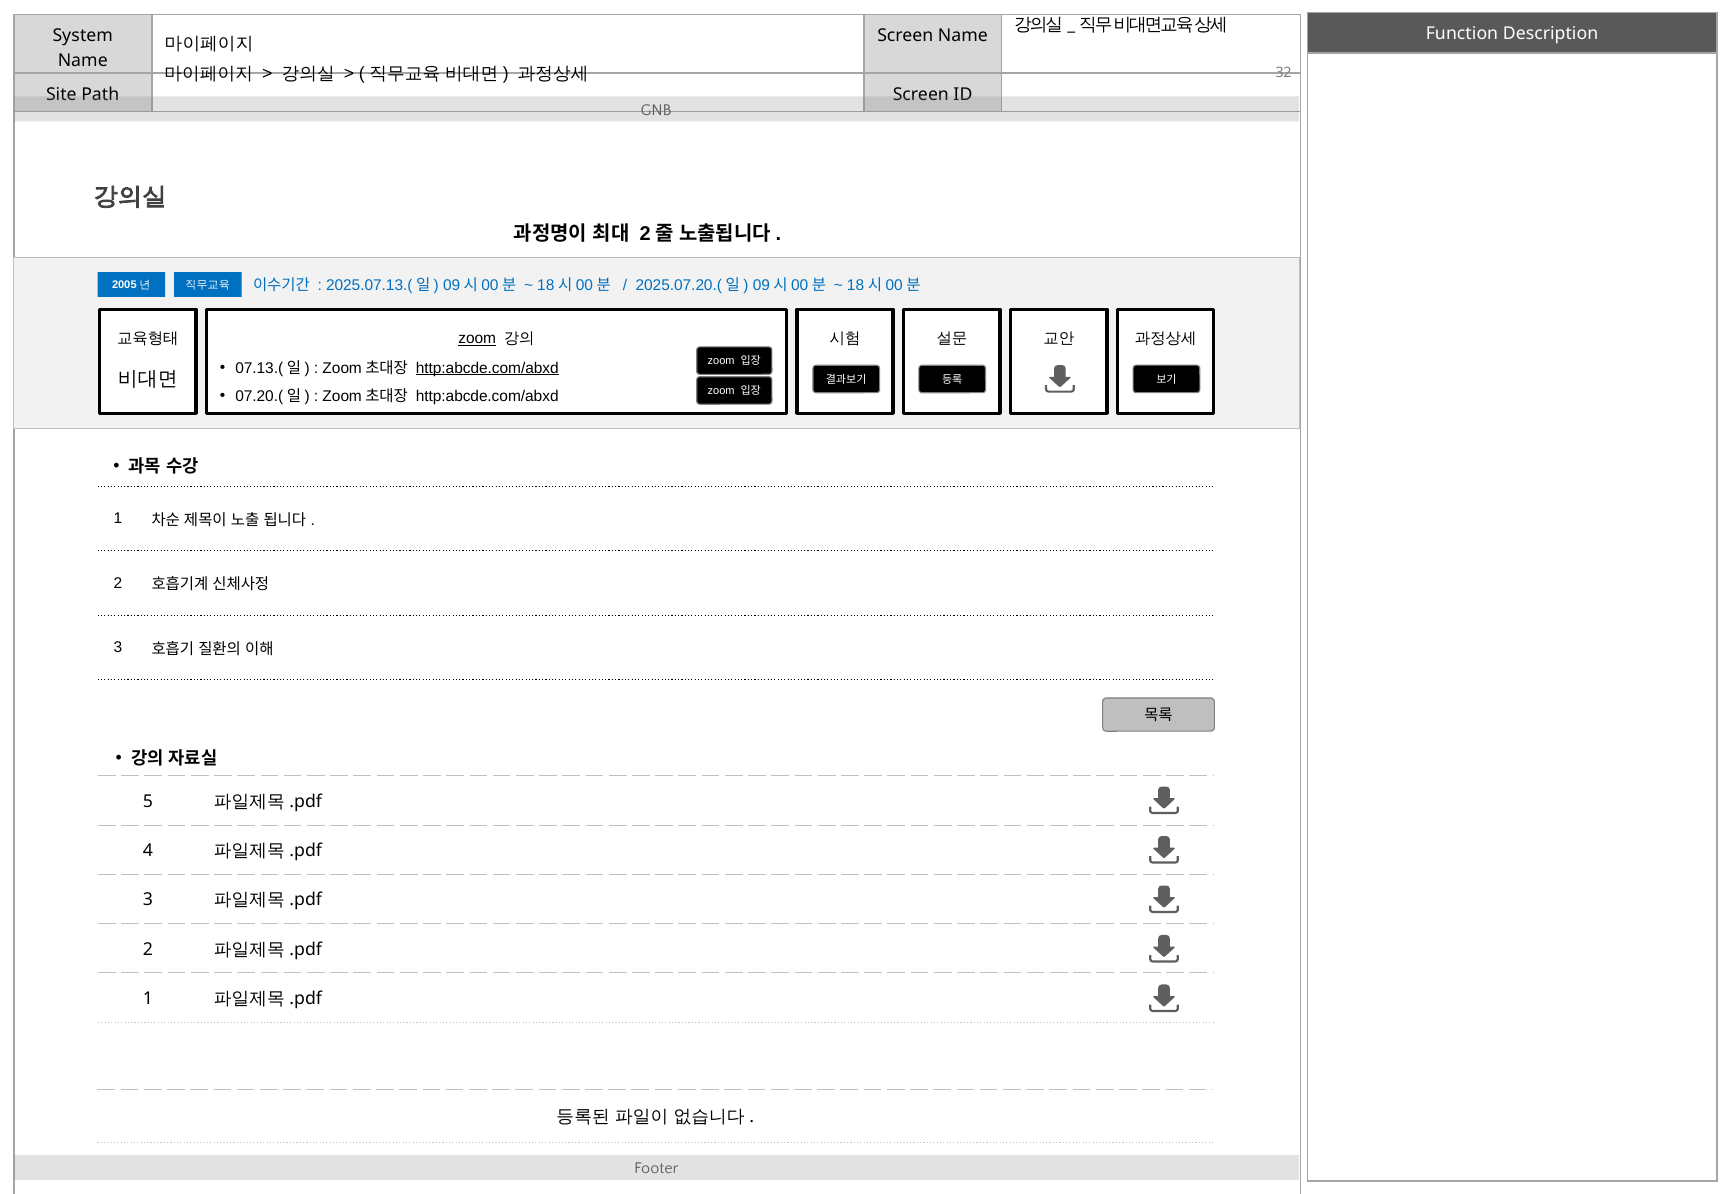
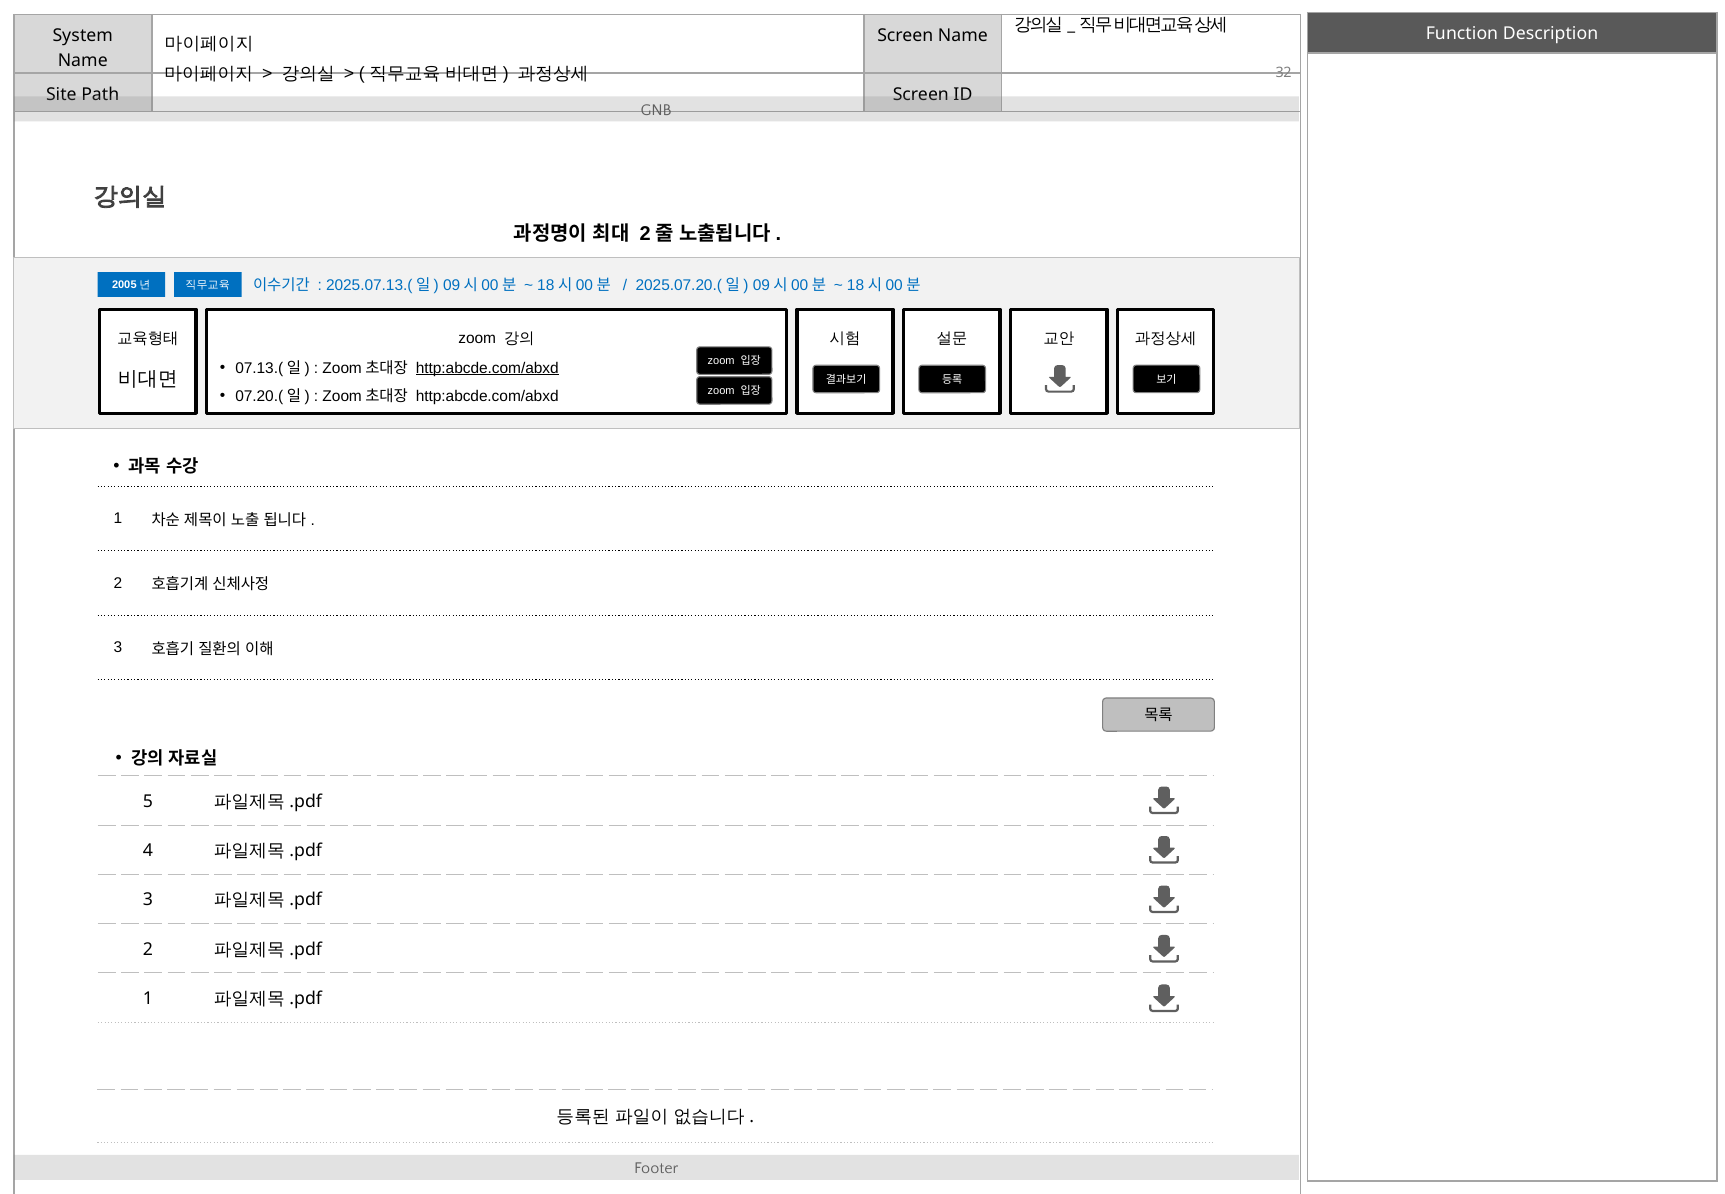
zoom at (477, 338) underline: present -> none
